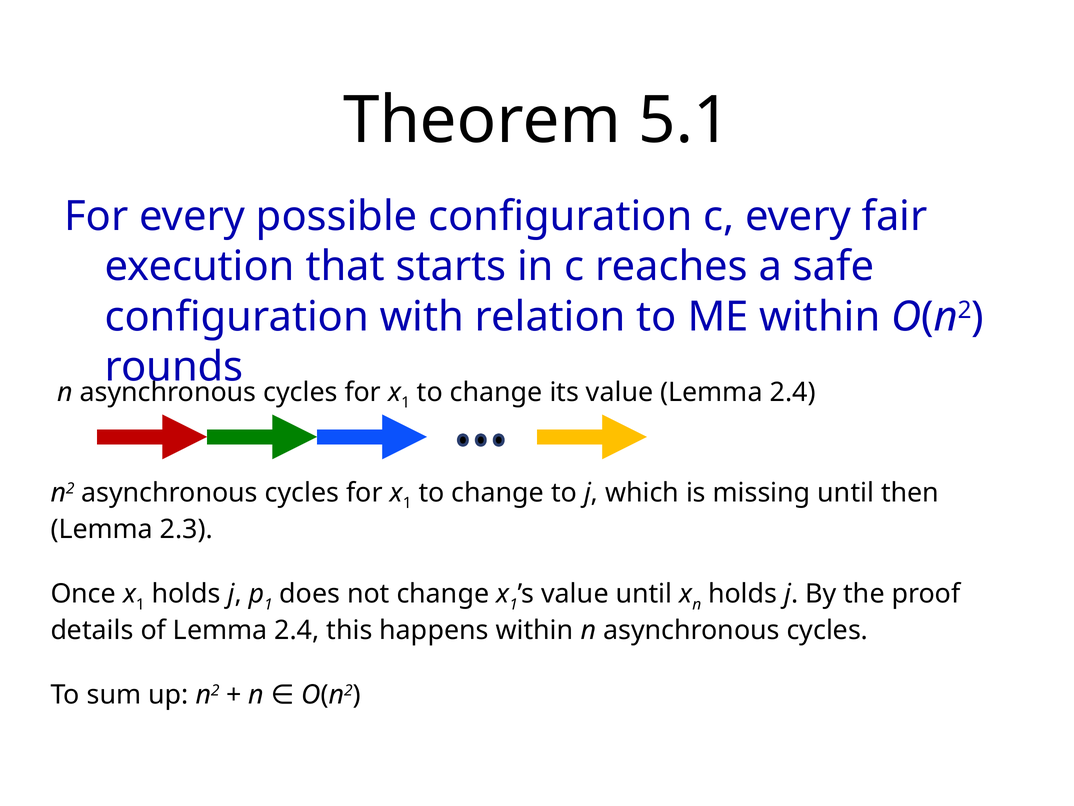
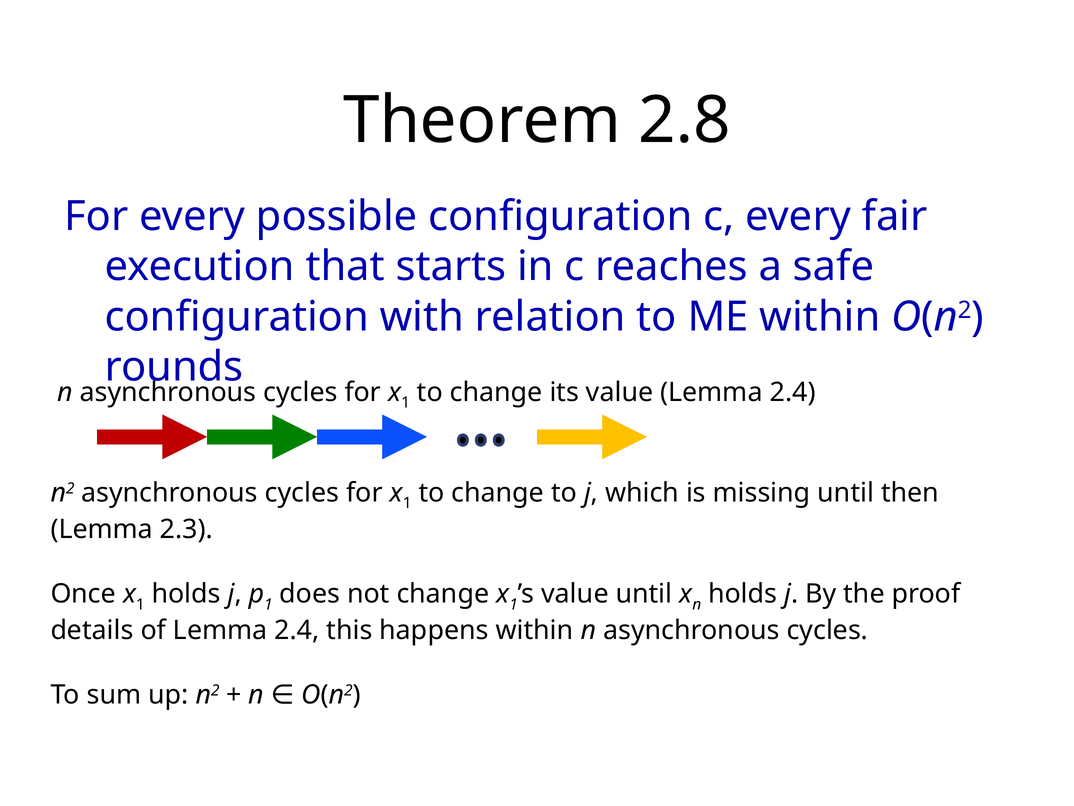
5.1: 5.1 -> 2.8
